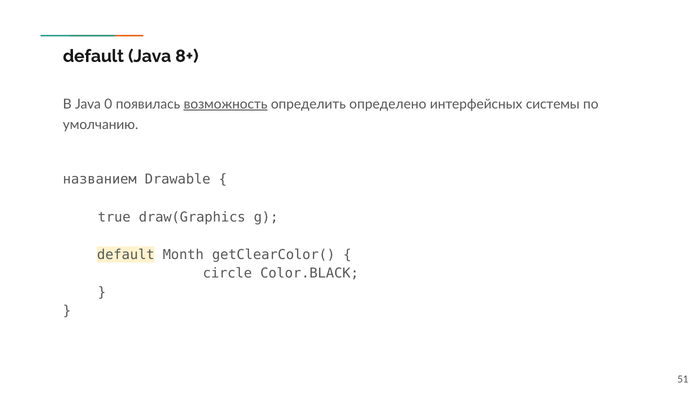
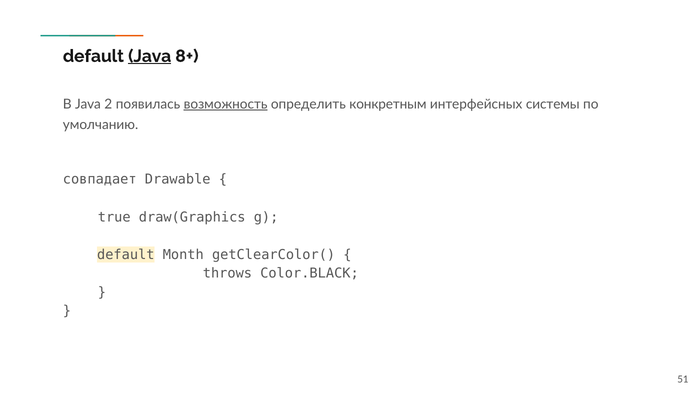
Java at (150, 56) underline: none -> present
0: 0 -> 2
определено: определено -> конкретным
названием: названием -> совпадает
circle: circle -> throws
